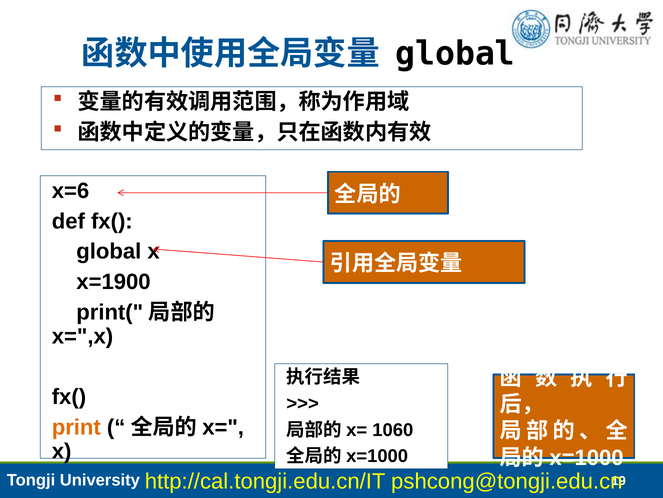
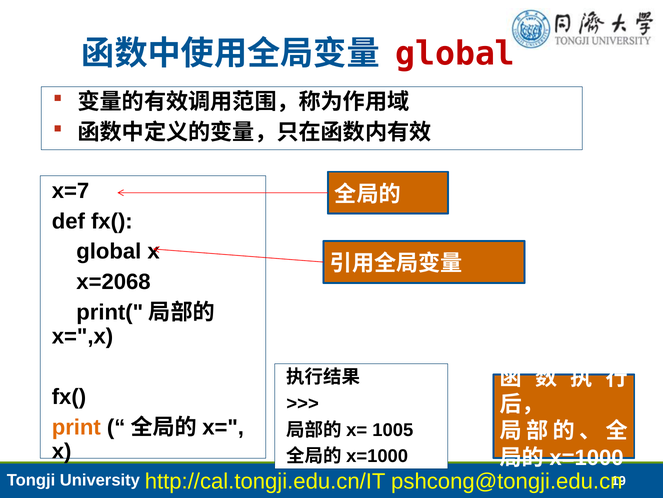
global at (455, 54) colour: black -> red
x=6: x=6 -> x=7
x=1900: x=1900 -> x=2068
1060: 1060 -> 1005
